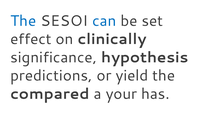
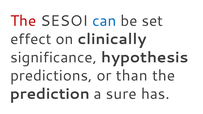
The at (23, 21) colour: blue -> red
yield: yield -> than
compared: compared -> prediction
your: your -> sure
